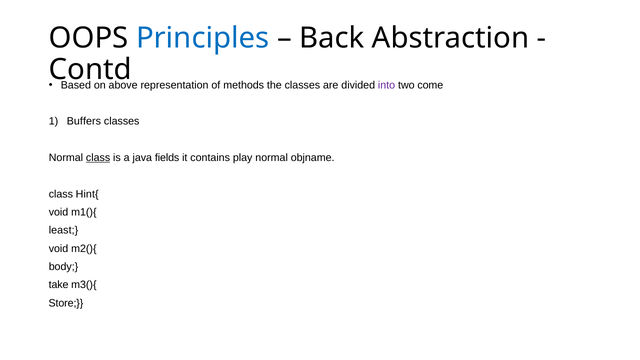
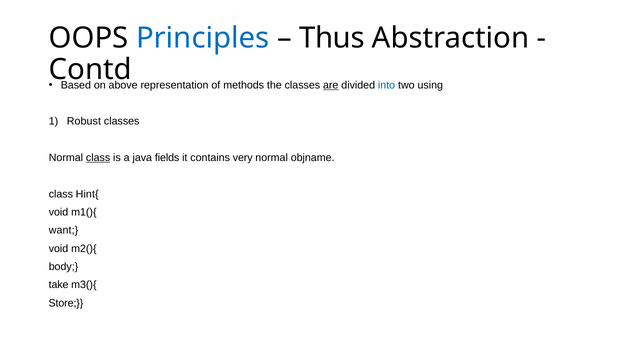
Back: Back -> Thus
are underline: none -> present
into colour: purple -> blue
come: come -> using
Buffers: Buffers -> Robust
play: play -> very
least: least -> want
